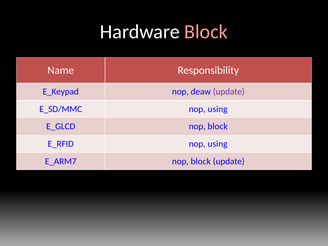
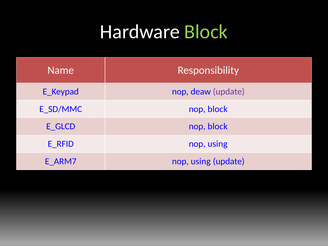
Block at (206, 32) colour: pink -> light green
using at (218, 109): using -> block
block at (201, 161): block -> using
